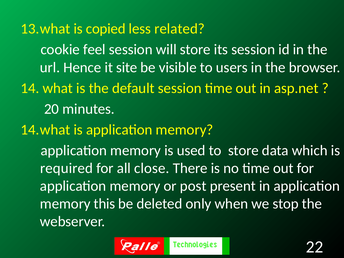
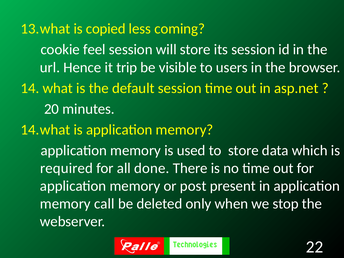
related: related -> coming
site: site -> trip
close: close -> done
this: this -> call
